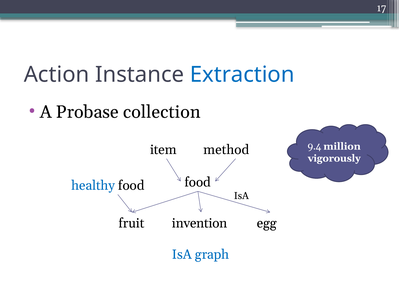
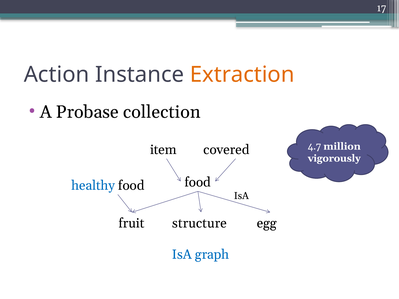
Extraction colour: blue -> orange
9.4: 9.4 -> 4.7
method: method -> covered
invention: invention -> structure
